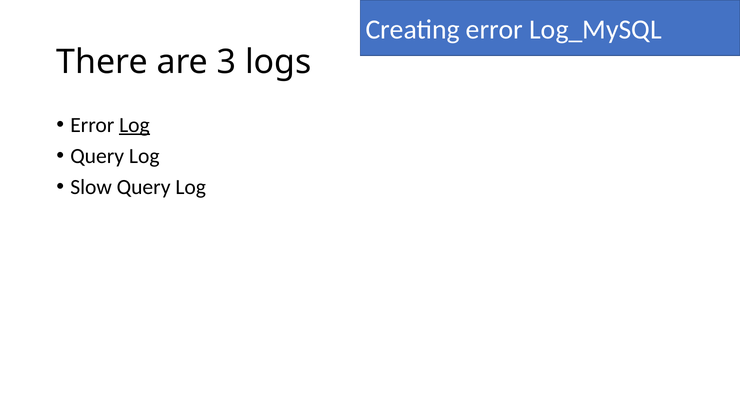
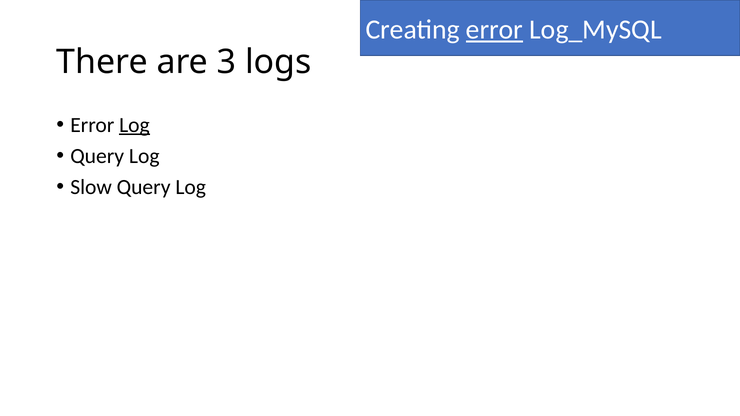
error at (495, 30) underline: none -> present
